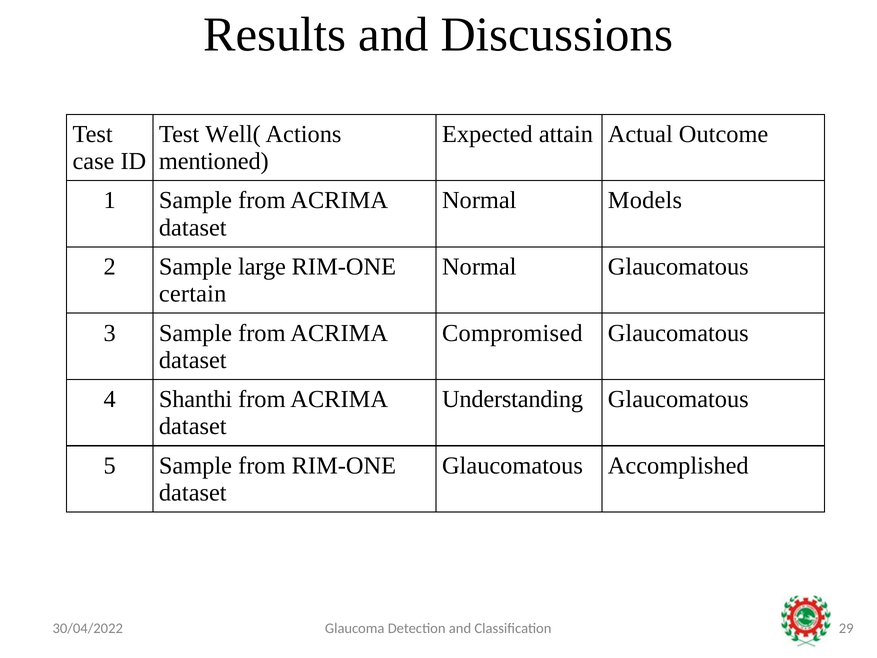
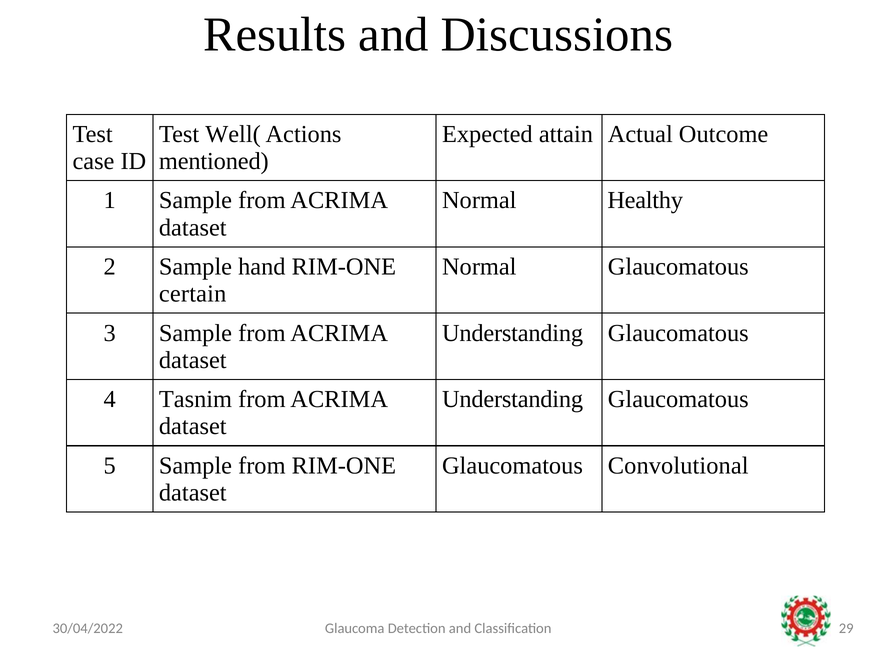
Models: Models -> Healthy
large: large -> hand
Compromised at (512, 333): Compromised -> Understanding
Shanthi: Shanthi -> Tasnim
Accomplished: Accomplished -> Convolutional
